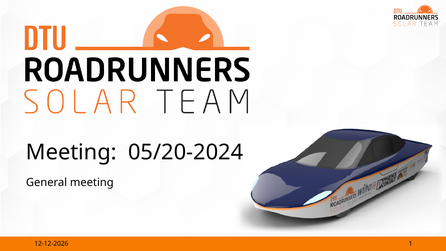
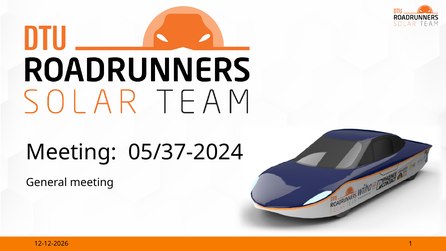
05/20-2024: 05/20-2024 -> 05/37-2024
